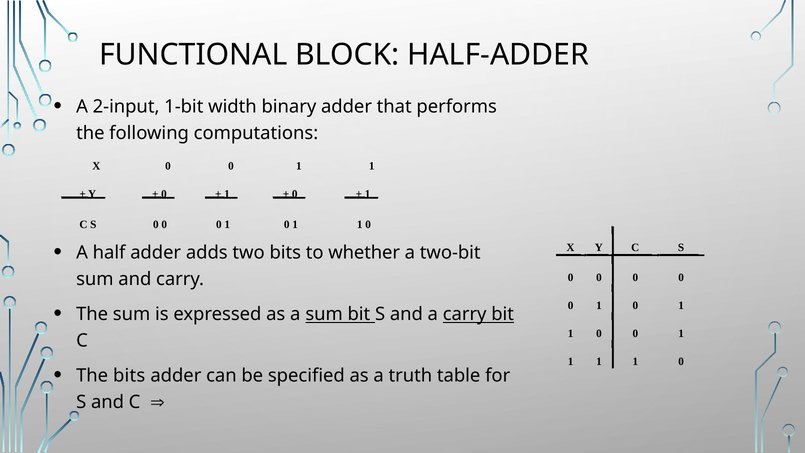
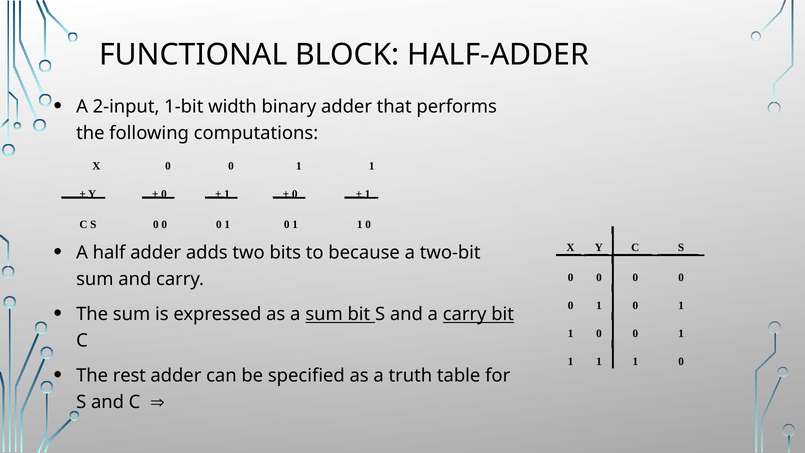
whether: whether -> because
The bits: bits -> rest
